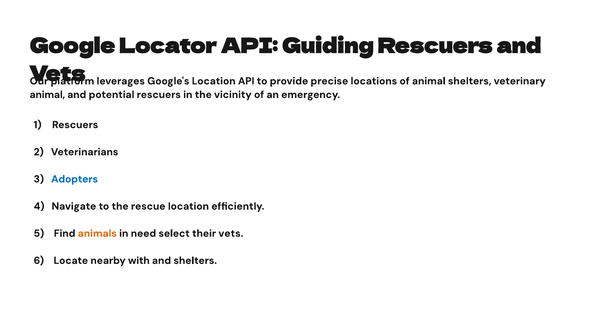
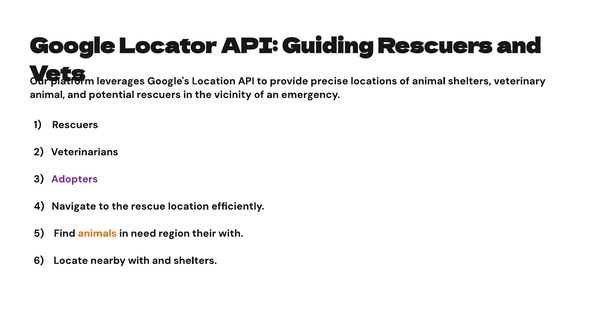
Adopters colour: blue -> purple
select: select -> region
their vets: vets -> with
